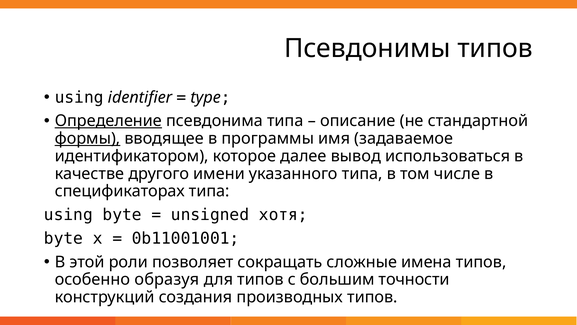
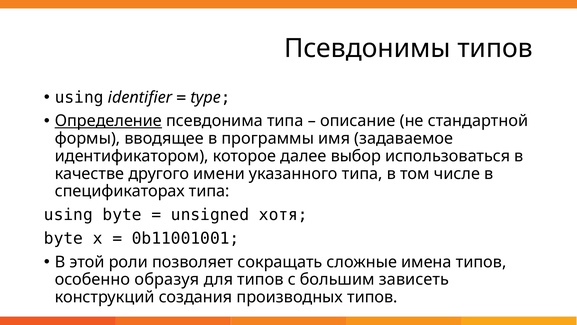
формы underline: present -> none
вывод: вывод -> выбор
точности: точности -> зависеть
